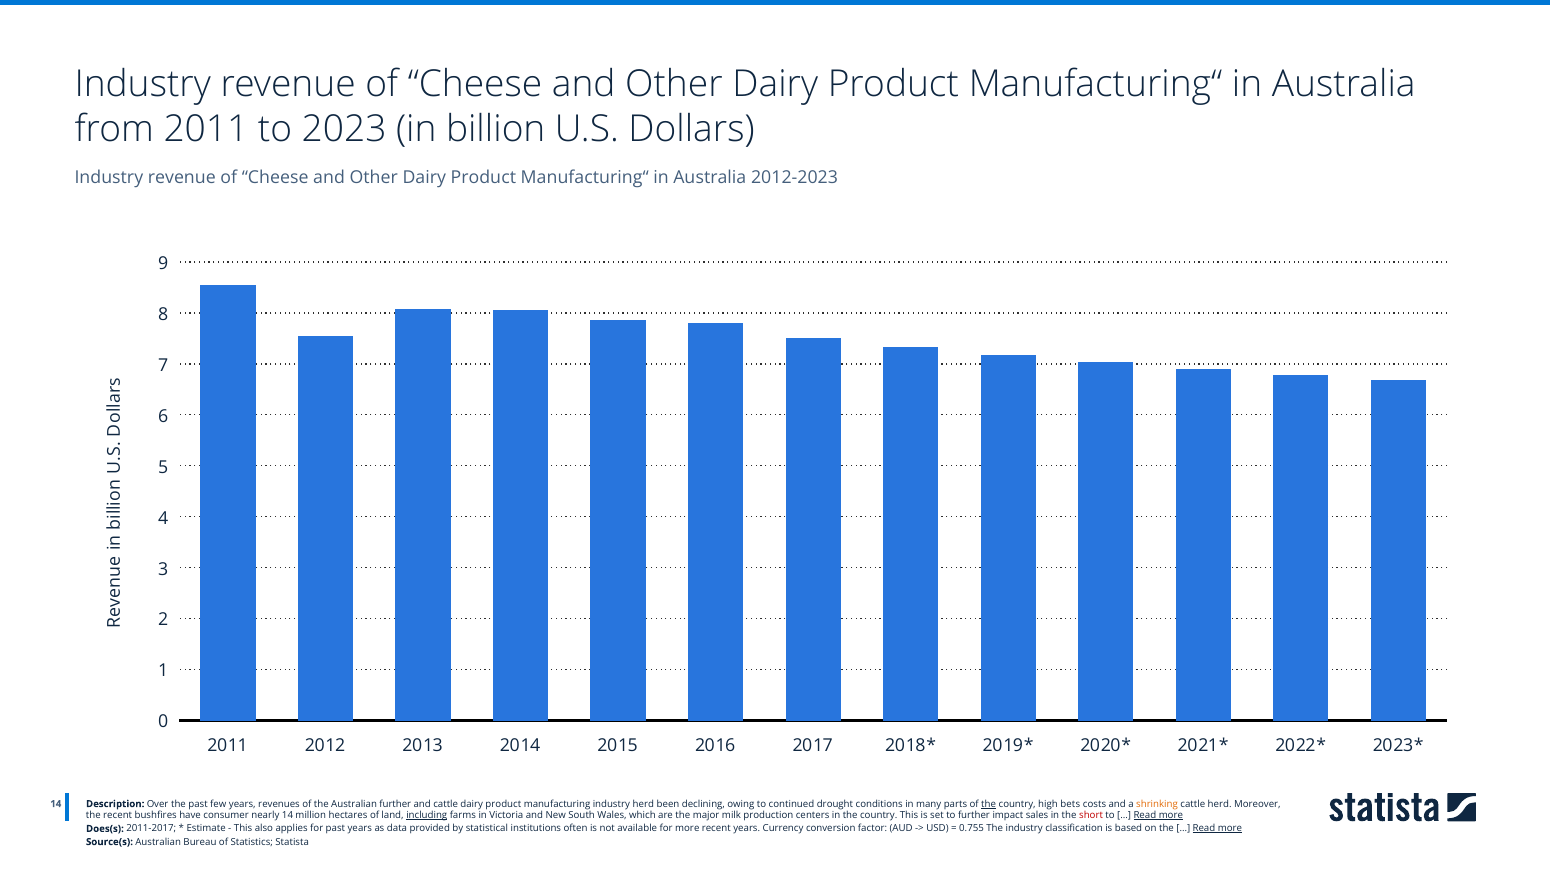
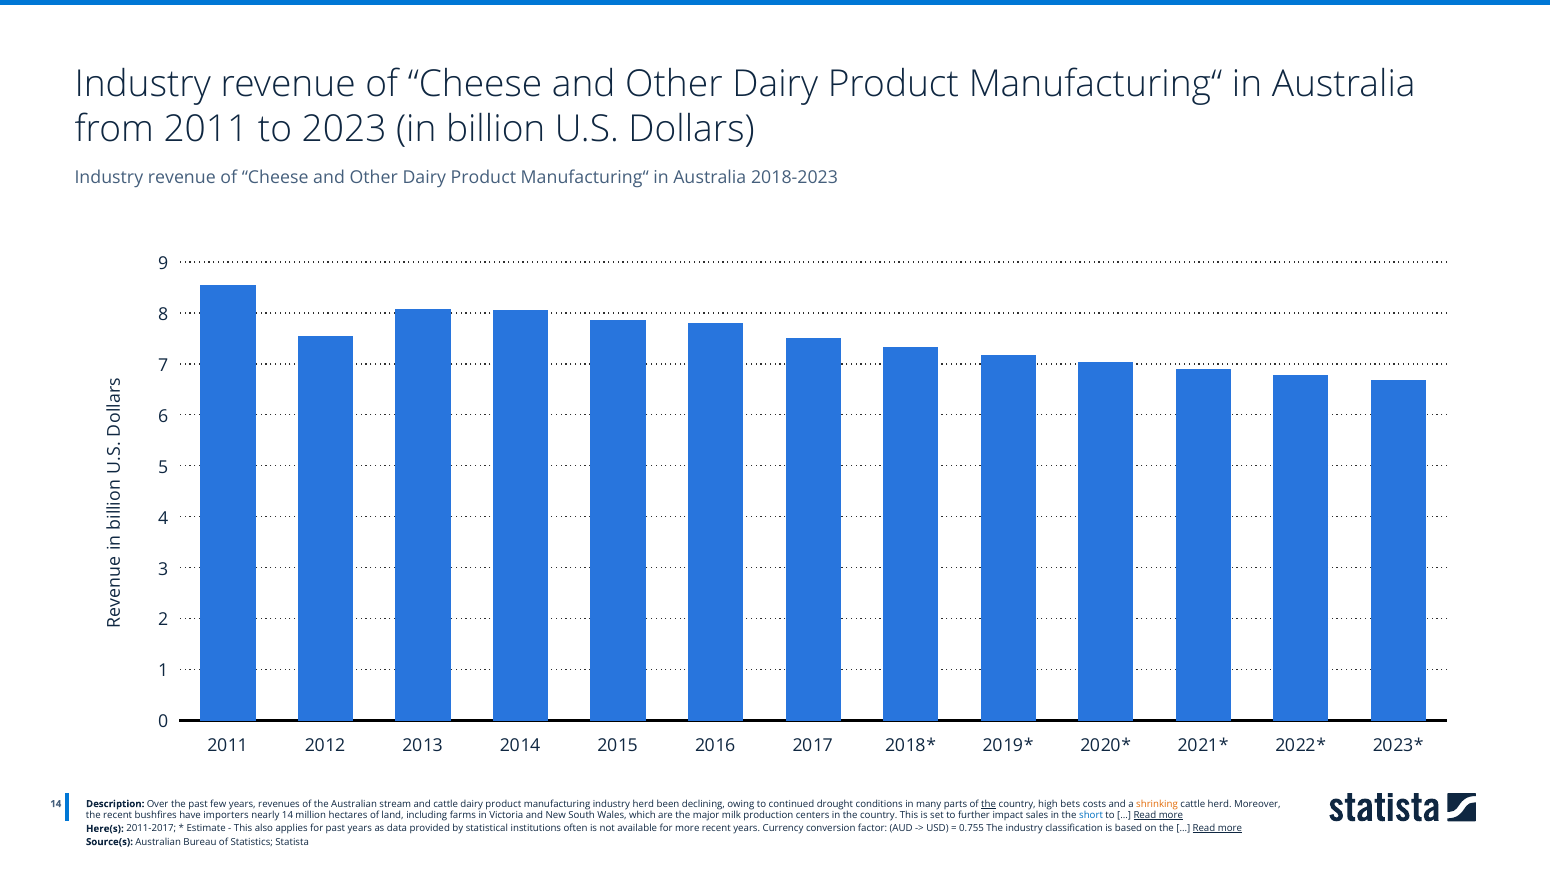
2012-2023: 2012-2023 -> 2018-2023
Australian further: further -> stream
consumer: consumer -> importers
including underline: present -> none
short colour: red -> blue
Does(s: Does(s -> Here(s
